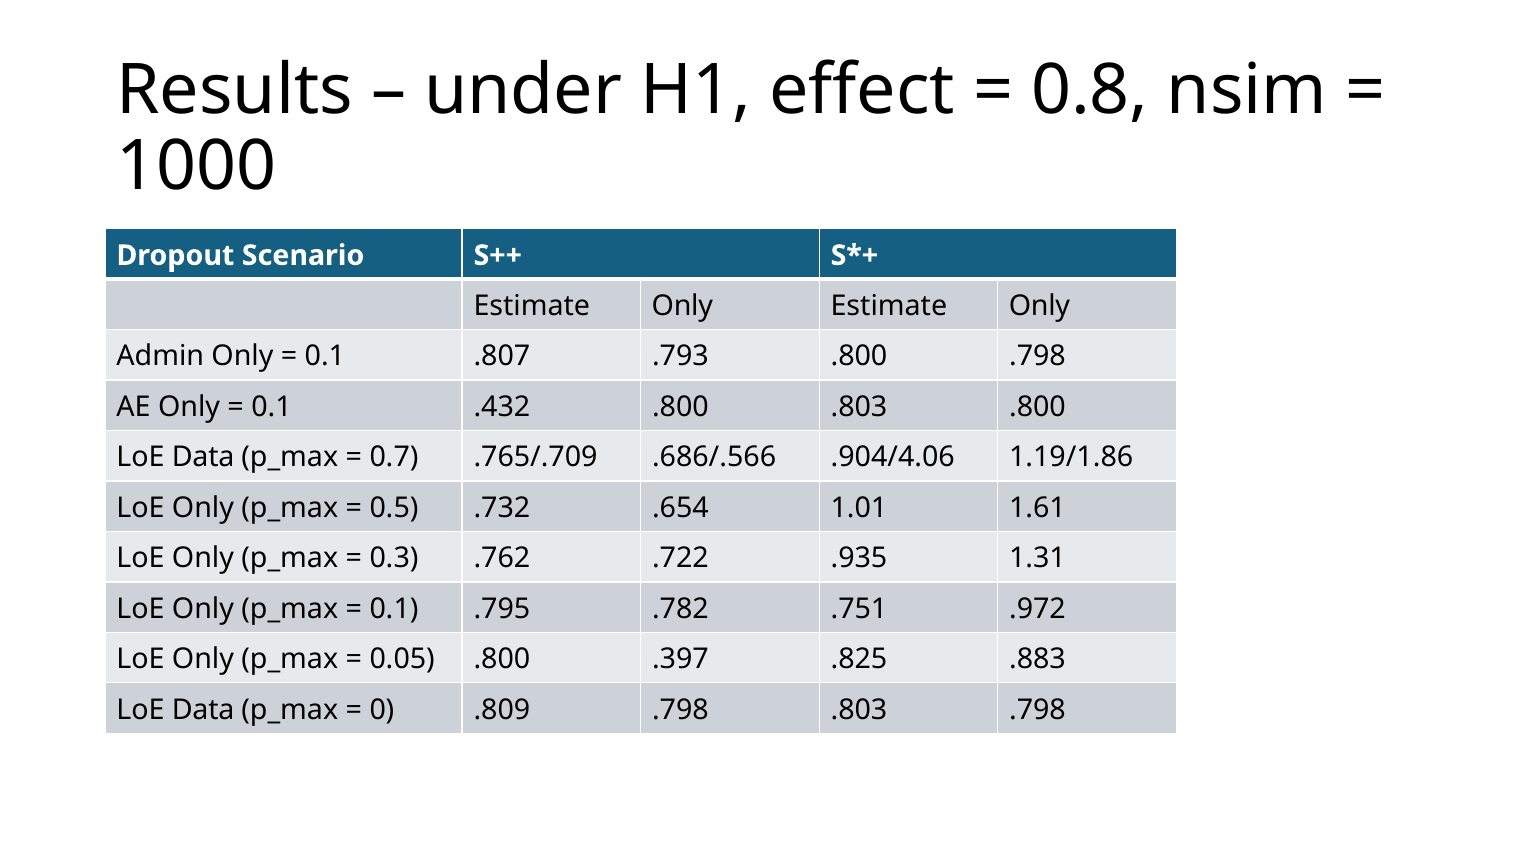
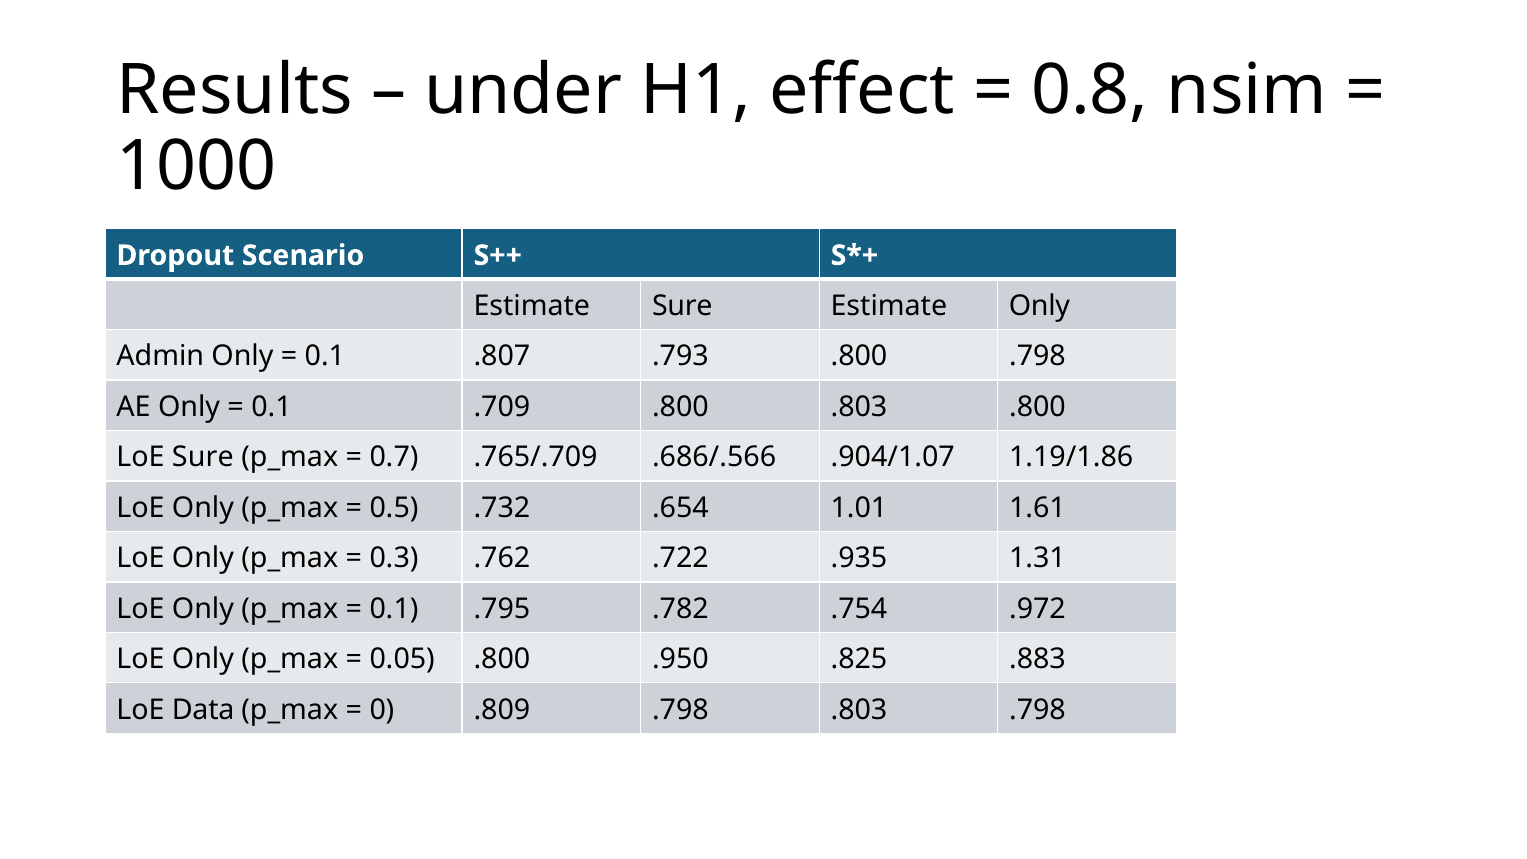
Only at (682, 306): Only -> Sure
.432: .432 -> .709
Data at (203, 457): Data -> Sure
.904/4.06: .904/4.06 -> .904/1.07
.751: .751 -> .754
.397: .397 -> .950
